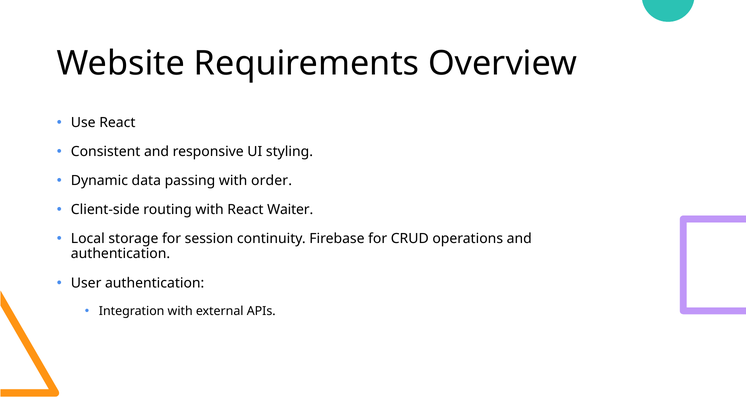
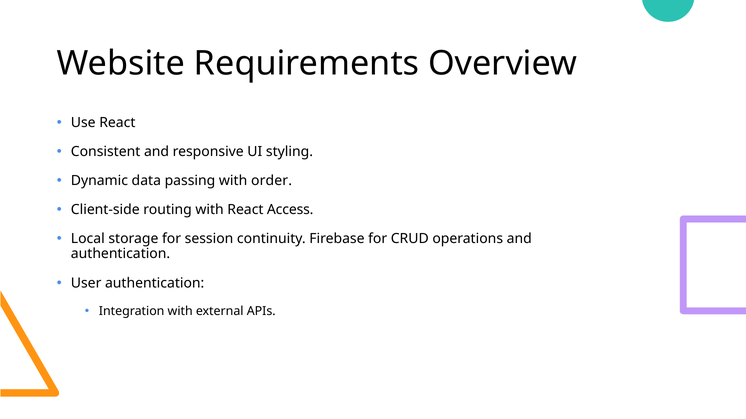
Waiter: Waiter -> Access
